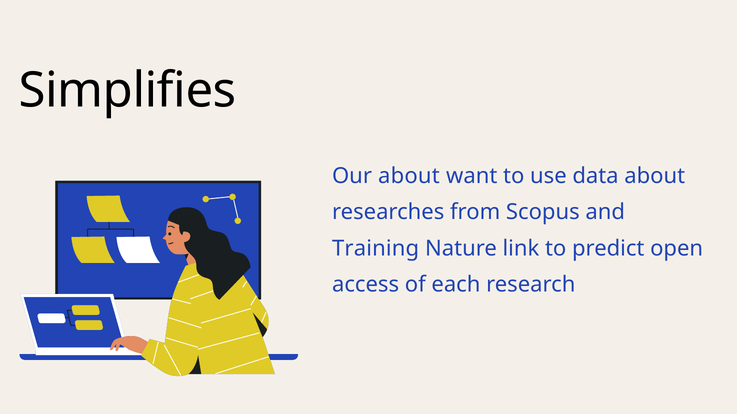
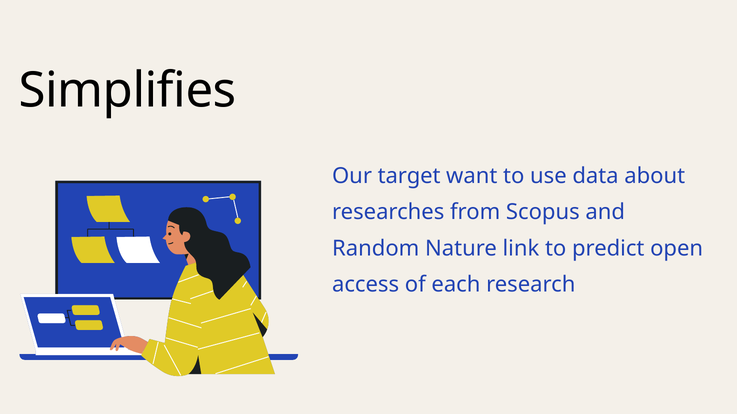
Our about: about -> target
Training: Training -> Random
